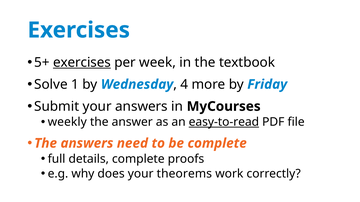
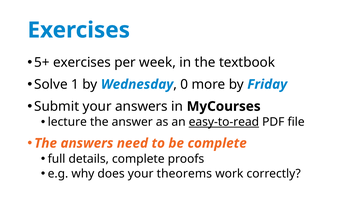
exercises at (82, 62) underline: present -> none
4: 4 -> 0
weekly: weekly -> lecture
